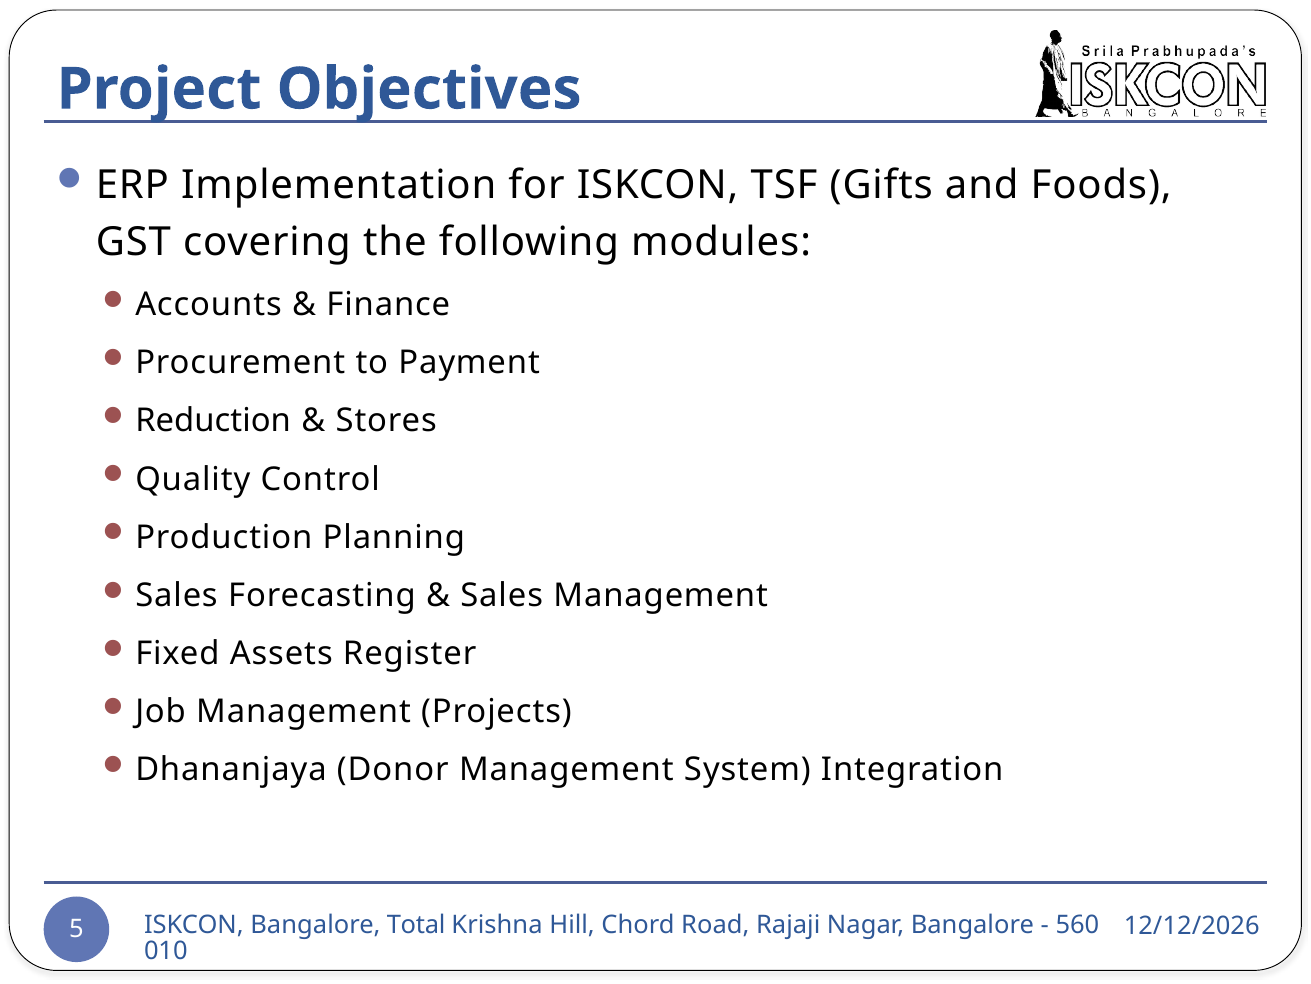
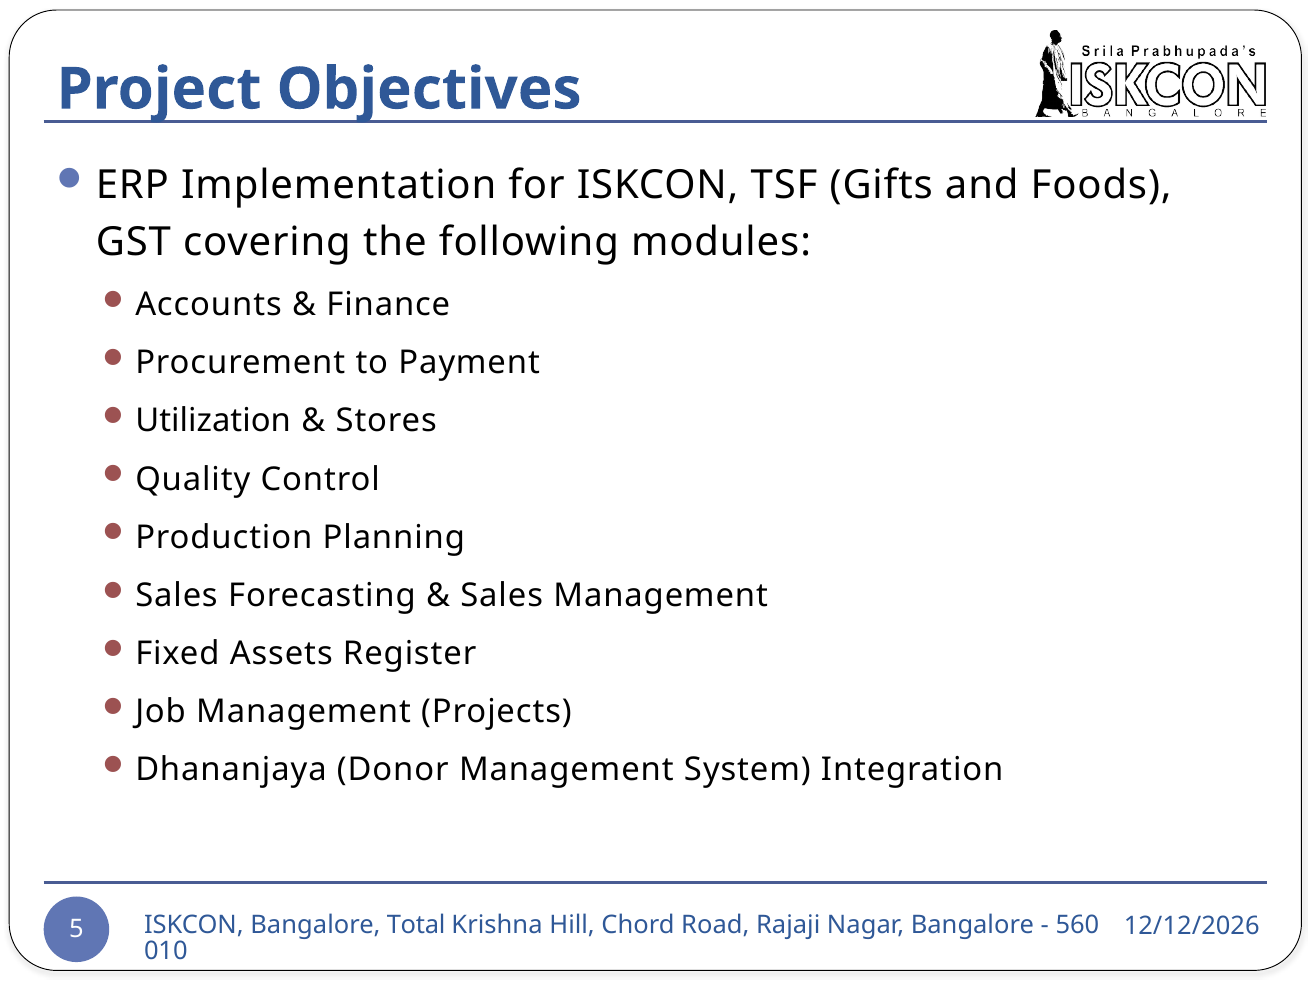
Reduction: Reduction -> Utilization
